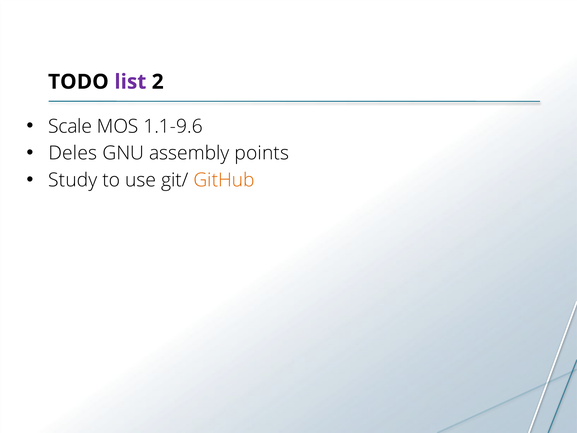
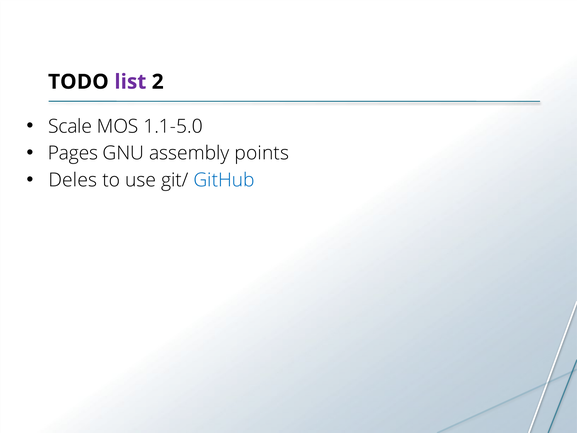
1.1-9.6: 1.1-9.6 -> 1.1-5.0
Deles: Deles -> Pages
Study: Study -> Deles
GitHub colour: orange -> blue
